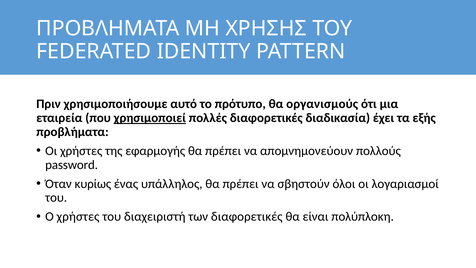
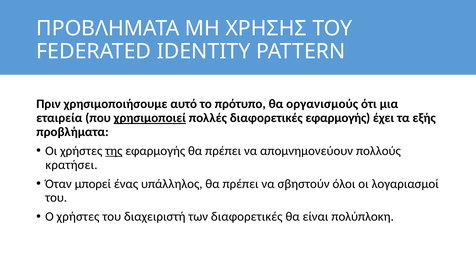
διαφορετικές διαδικασία: διαδικασία -> εφαρμογής
της underline: none -> present
password: password -> κρατήσει
κυρίως: κυρίως -> μπορεί
